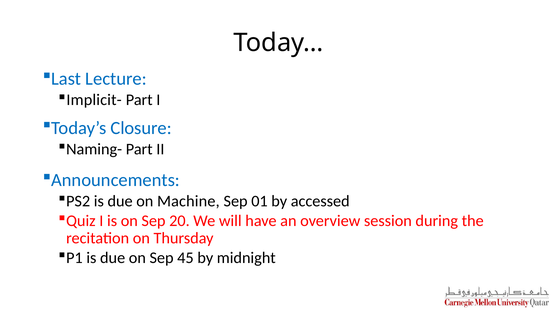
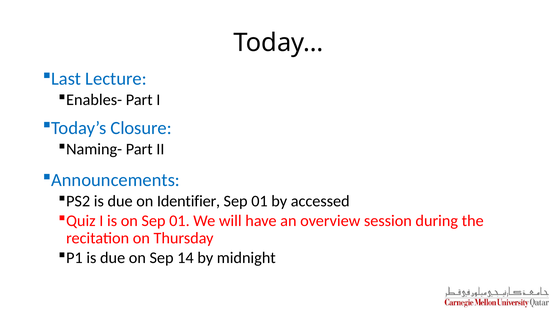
Implicit-: Implicit- -> Enables-
Machine: Machine -> Identifier
on Sep 20: 20 -> 01
45: 45 -> 14
